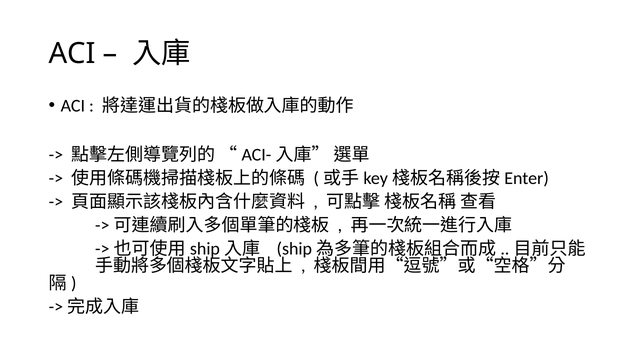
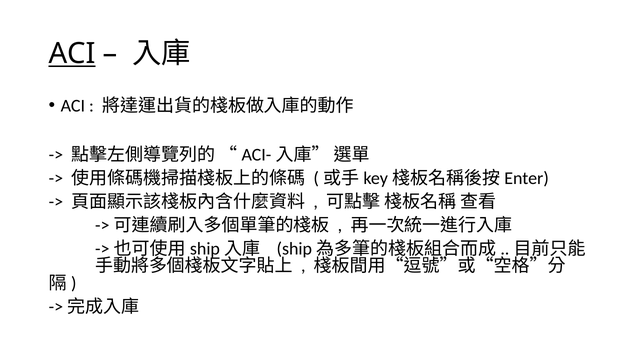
ACI at (72, 54) underline: none -> present
